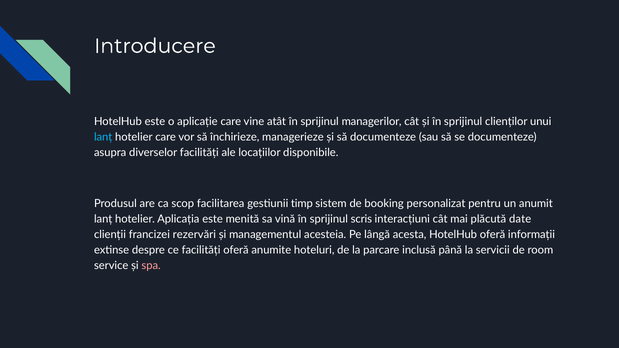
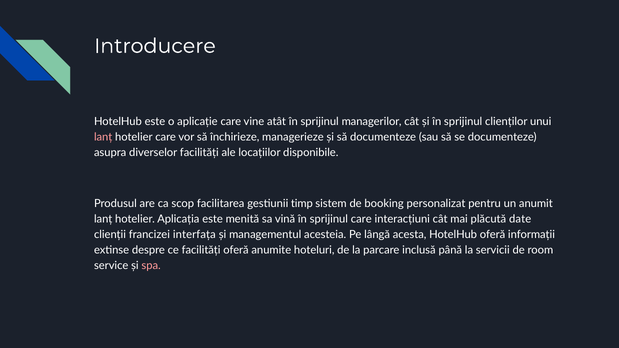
lanț at (103, 137) colour: light blue -> pink
sprijinul scris: scris -> care
rezervări: rezervări -> interfața
